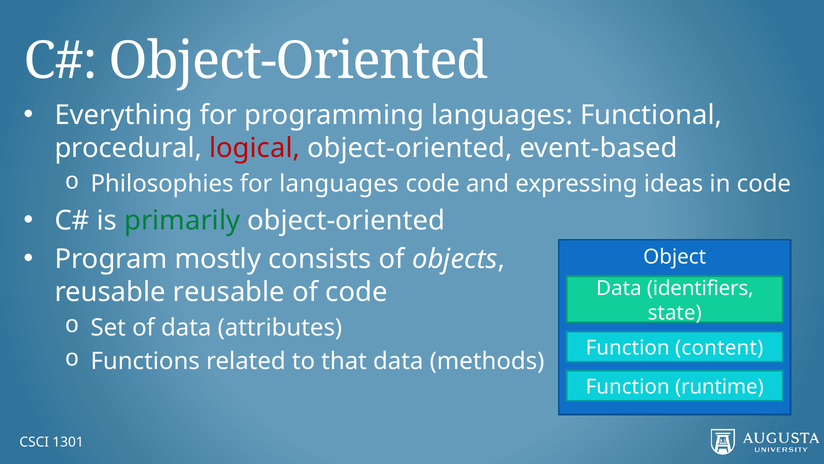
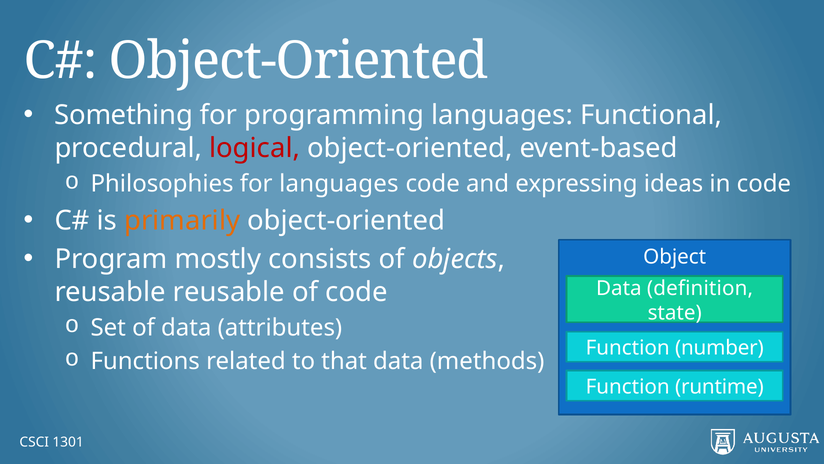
Everything: Everything -> Something
primarily colour: green -> orange
identifiers: identifiers -> definition
content: content -> number
